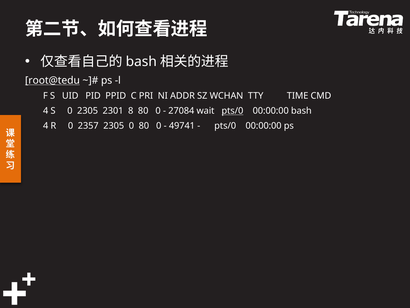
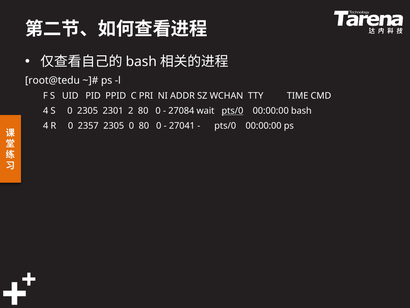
root@tedu underline: present -> none
8: 8 -> 2
49741: 49741 -> 27041
